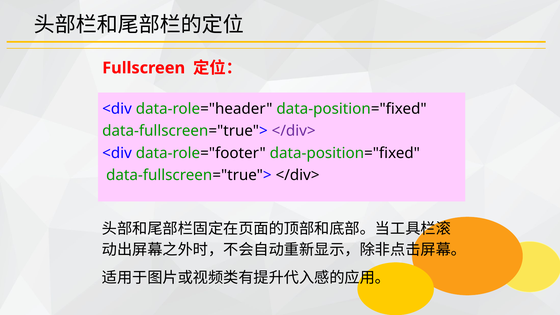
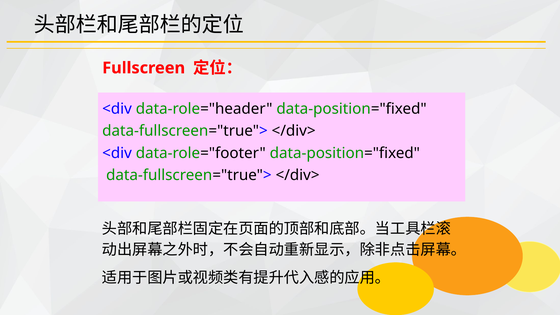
</div> at (294, 131) colour: purple -> black
